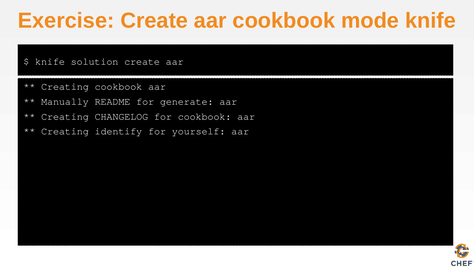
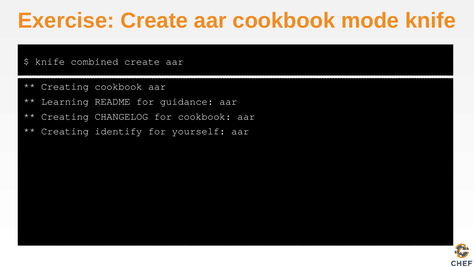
solution: solution -> combined
Manually: Manually -> Learning
generate: generate -> guidance
